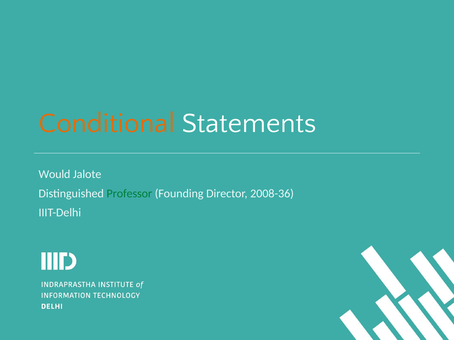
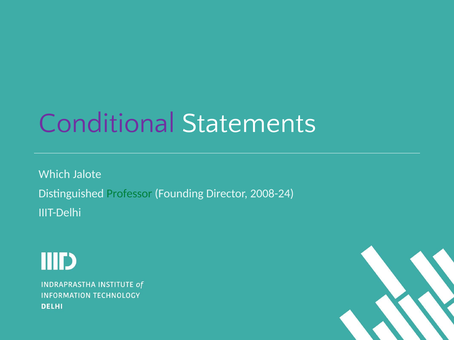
Conditional colour: orange -> purple
Would: Would -> Which
2008-36: 2008-36 -> 2008-24
